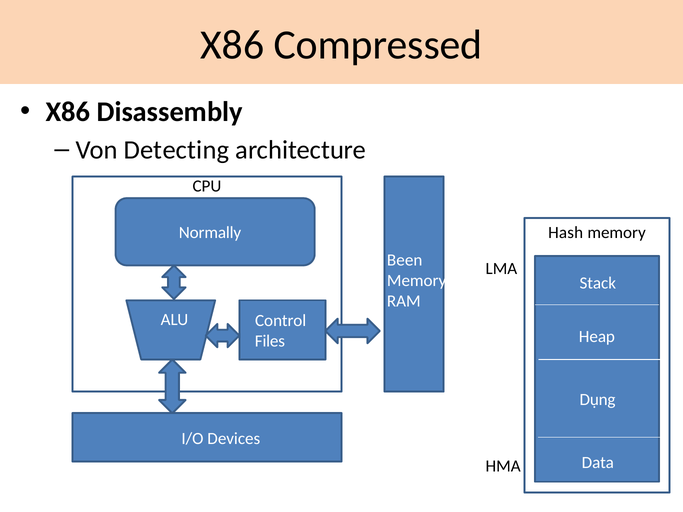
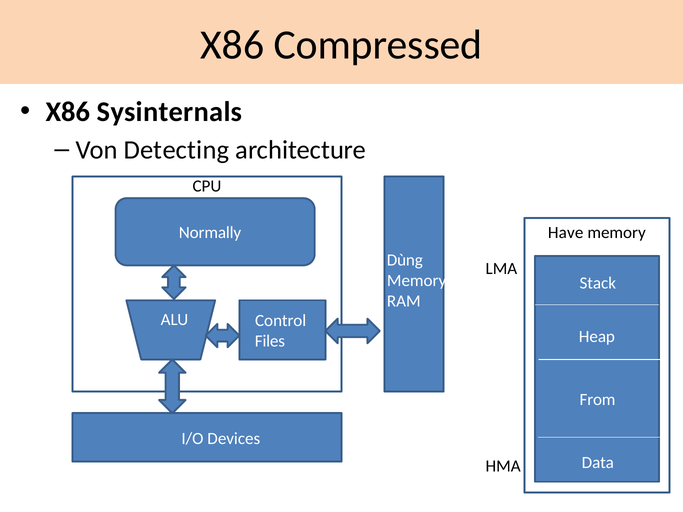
Disassembly: Disassembly -> Sysinternals
Hash: Hash -> Have
Been: Been -> Dùng
Dụng: Dụng -> From
